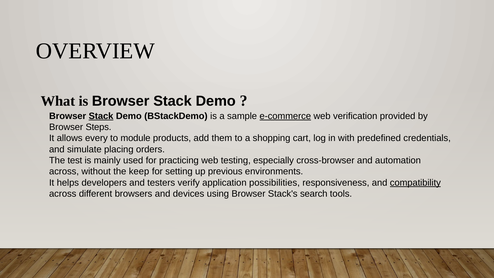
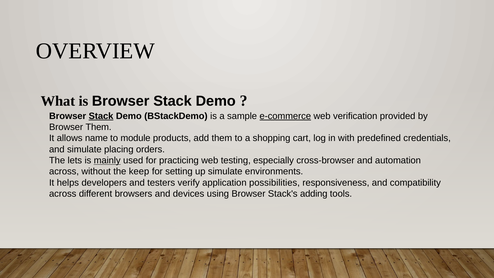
Browser Steps: Steps -> Them
every: every -> name
test: test -> lets
mainly underline: none -> present
up previous: previous -> simulate
compatibility underline: present -> none
search: search -> adding
